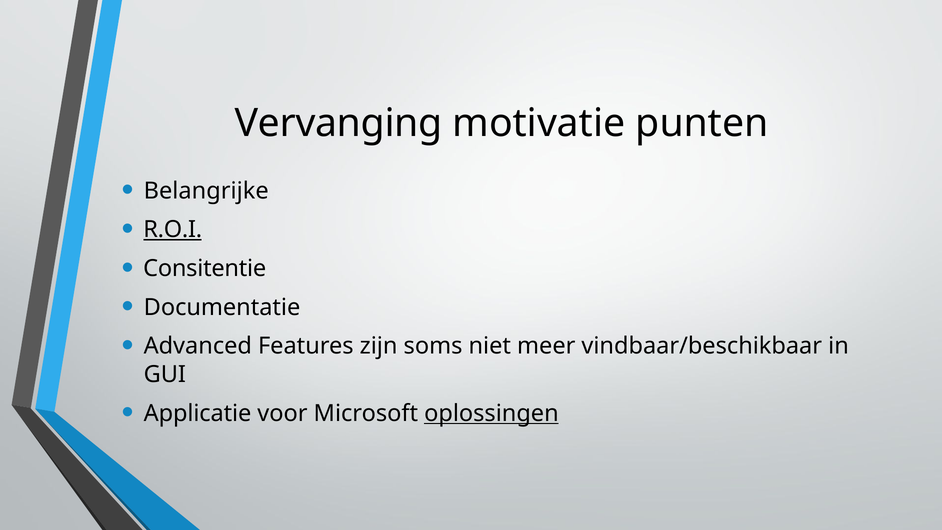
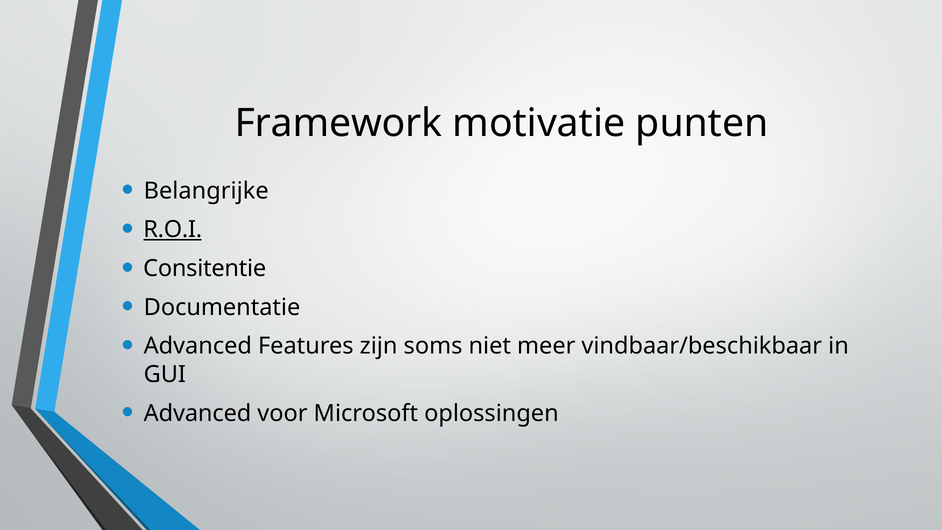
Vervanging: Vervanging -> Framework
Applicatie at (198, 413): Applicatie -> Advanced
oplossingen underline: present -> none
